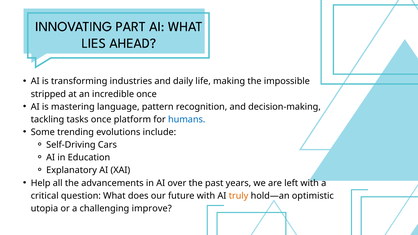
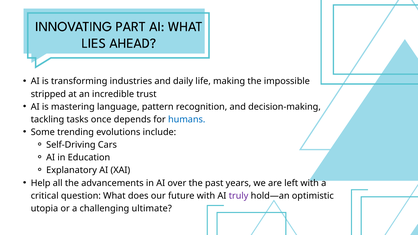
incredible once: once -> trust
platform: platform -> depends
truly colour: orange -> purple
improve: improve -> ultimate
